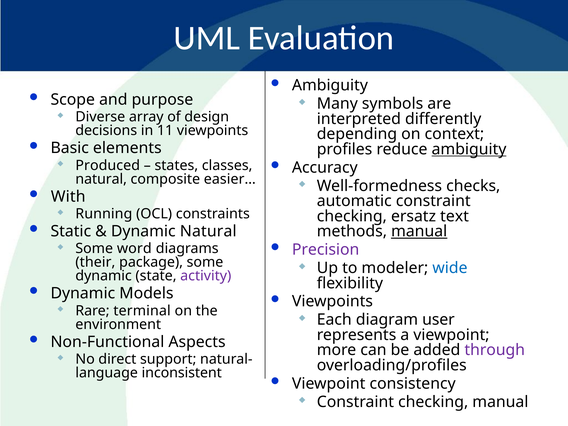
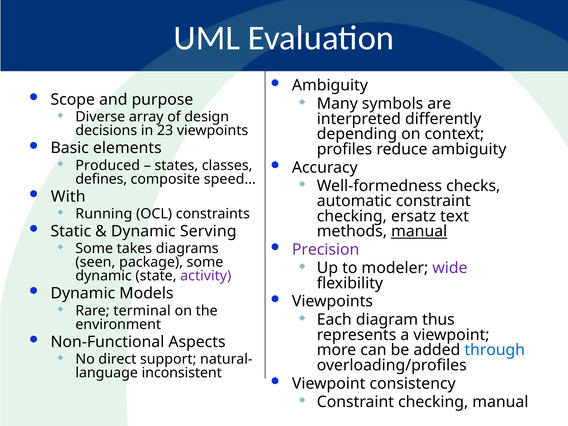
11: 11 -> 23
ambiguity at (469, 149) underline: present -> none
natural at (101, 179): natural -> defines
easier…: easier… -> speed…
Dynamic Natural: Natural -> Serving
word: word -> takes
their: their -> seen
wide colour: blue -> purple
user: user -> thus
through colour: purple -> blue
